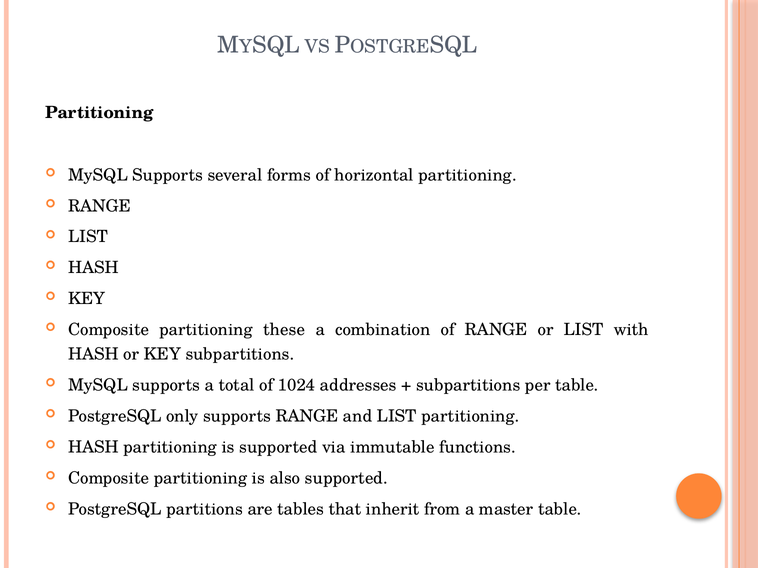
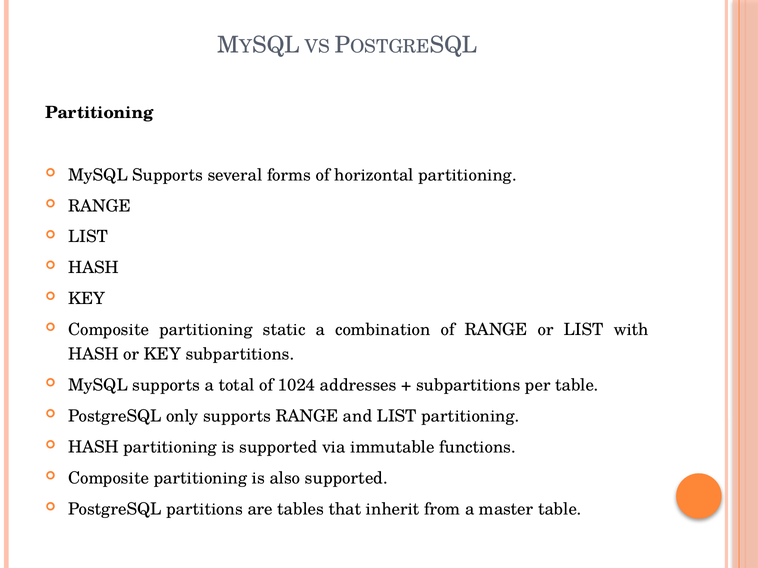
these: these -> static
